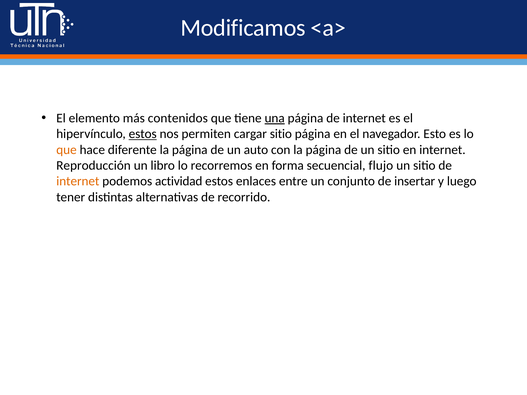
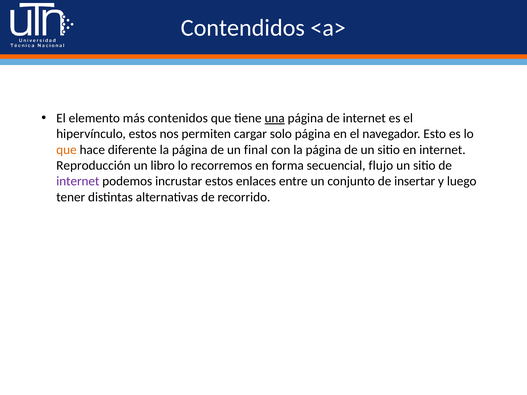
Modificamos: Modificamos -> Contendidos
estos at (143, 134) underline: present -> none
cargar sitio: sitio -> solo
auto: auto -> final
internet at (78, 181) colour: orange -> purple
actividad: actividad -> incrustar
